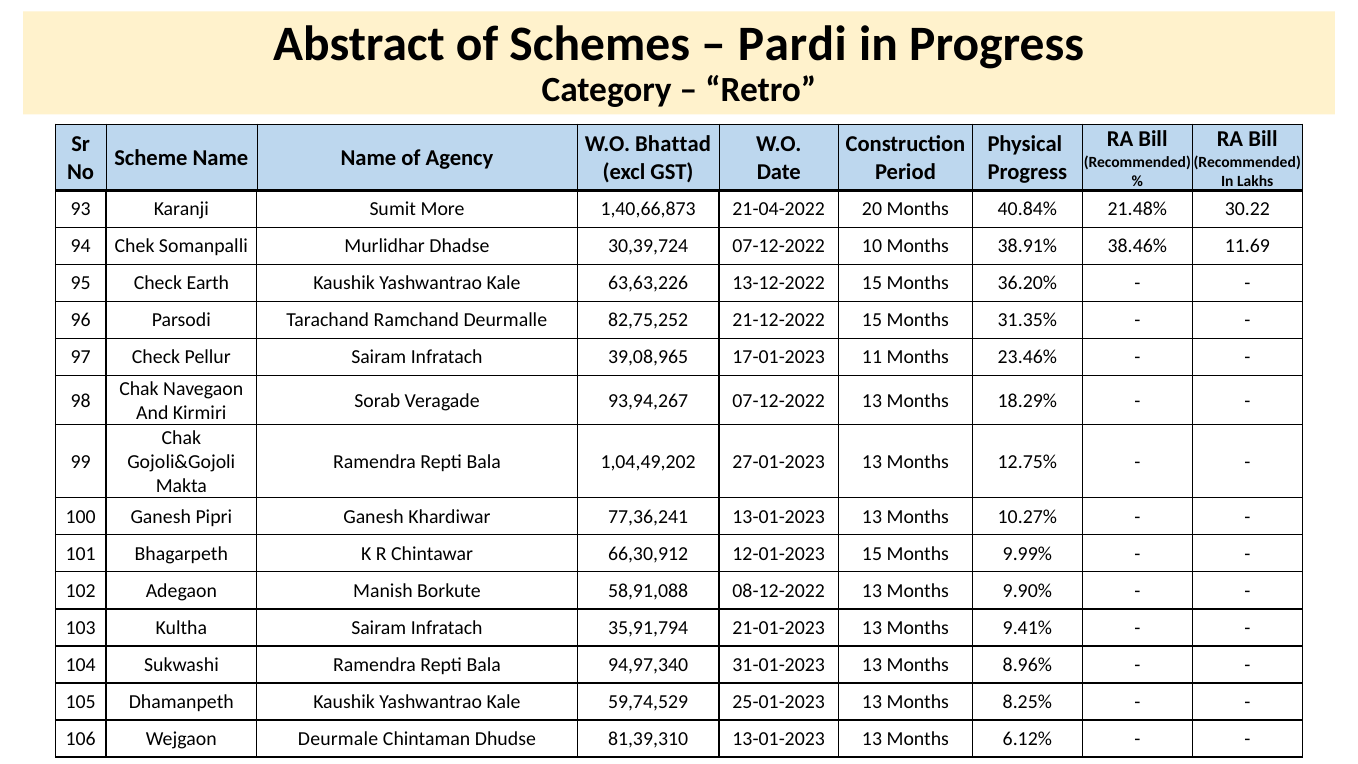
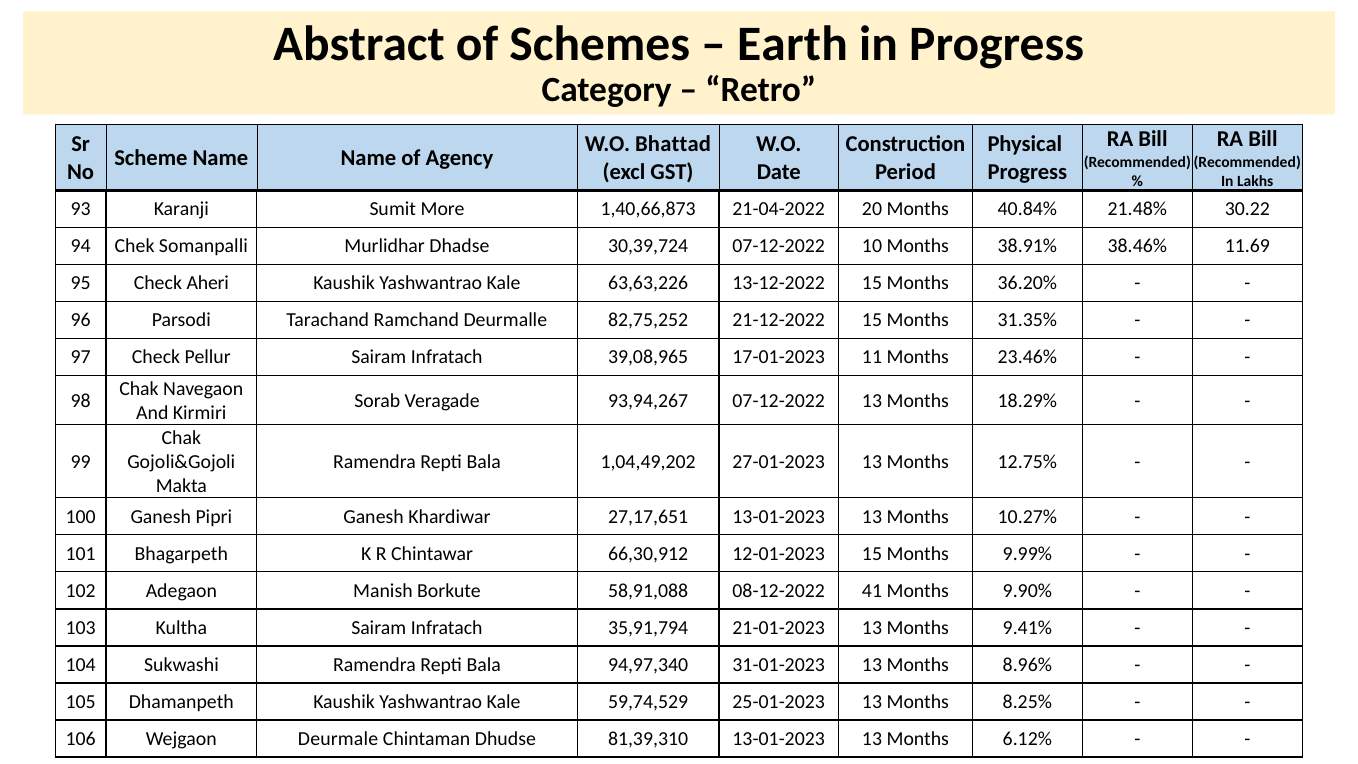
Pardi: Pardi -> Earth
Earth: Earth -> Aheri
77,36,241: 77,36,241 -> 27,17,651
08-12-2022 13: 13 -> 41
